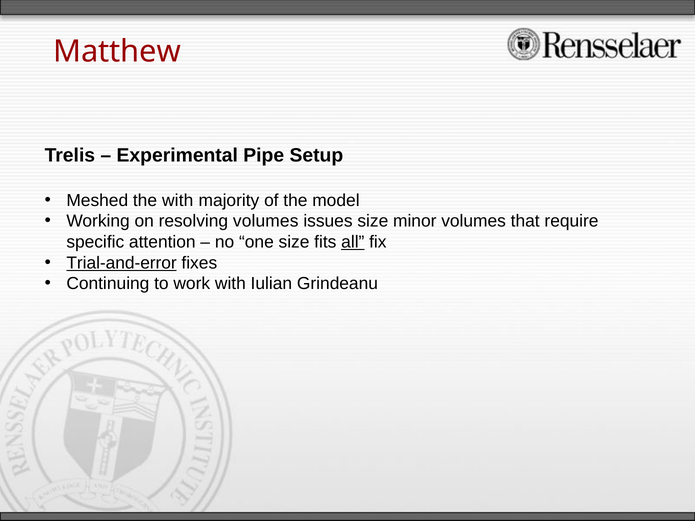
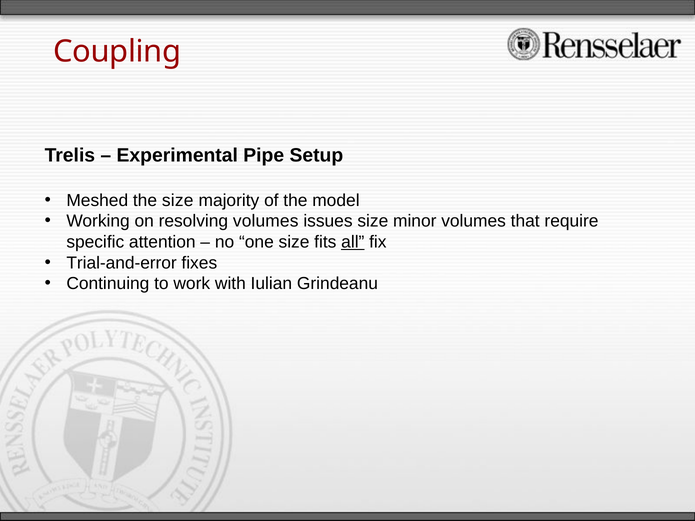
Matthew: Matthew -> Coupling
the with: with -> size
Trial-and-error underline: present -> none
